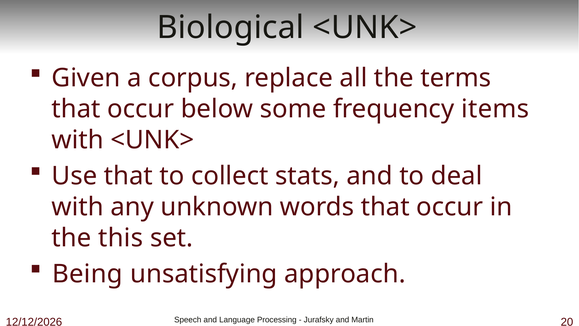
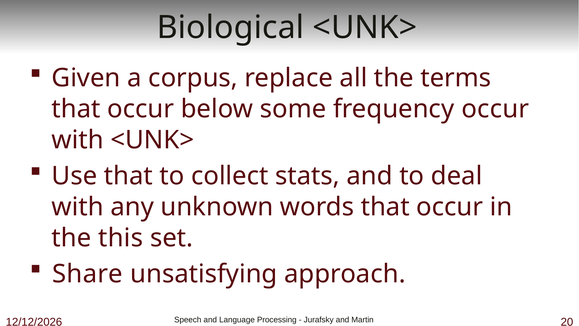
frequency items: items -> occur
Being: Being -> Share
